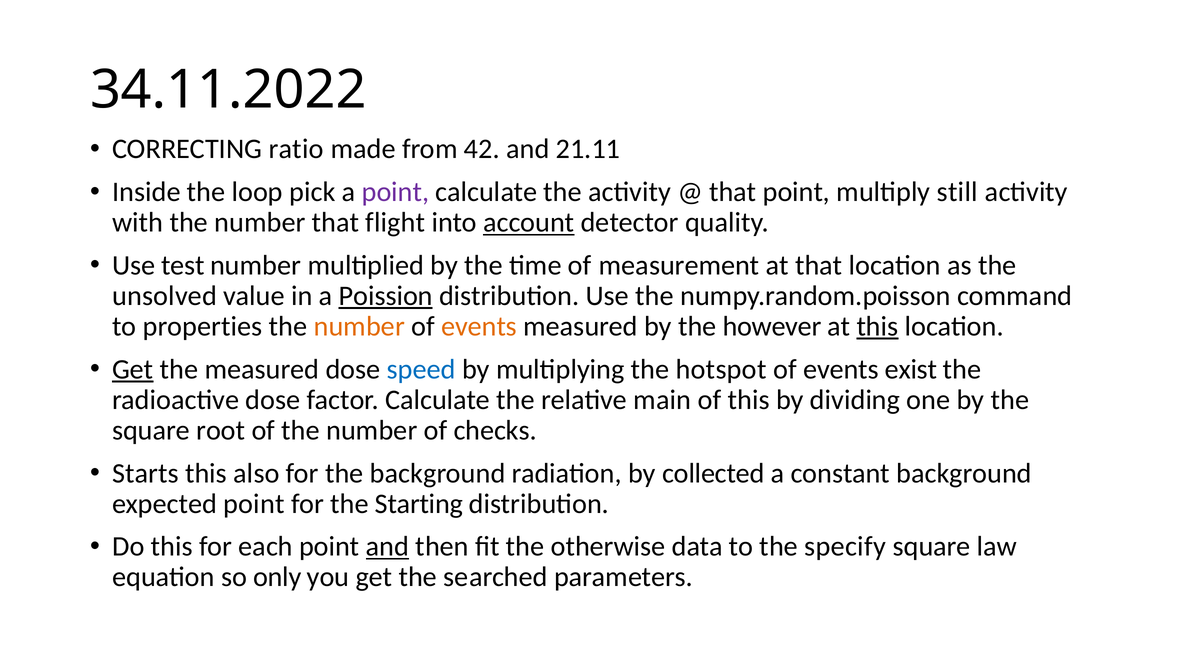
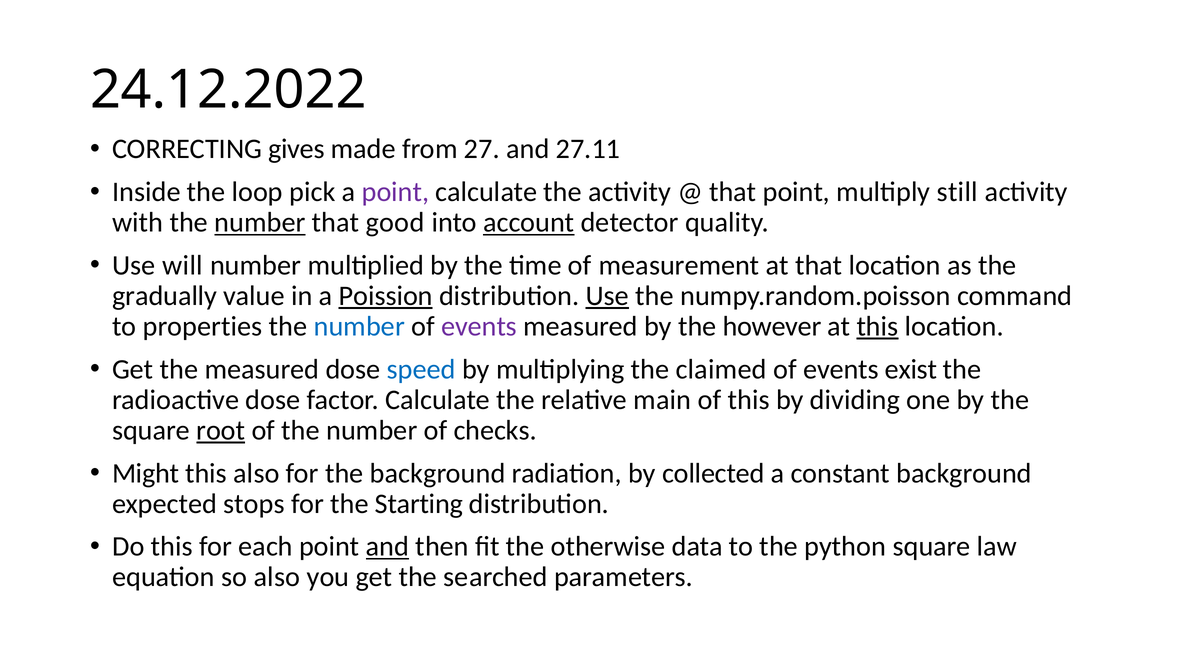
34.11.2022: 34.11.2022 -> 24.12.2022
ratio: ratio -> gives
42: 42 -> 27
21.11: 21.11 -> 27.11
number at (260, 223) underline: none -> present
flight: flight -> good
test: test -> will
unsolved: unsolved -> gradually
Use at (607, 296) underline: none -> present
number at (359, 327) colour: orange -> blue
events at (479, 327) colour: orange -> purple
Get at (133, 369) underline: present -> none
hotspot: hotspot -> claimed
root underline: none -> present
Starts: Starts -> Might
expected point: point -> stops
specify: specify -> python
so only: only -> also
